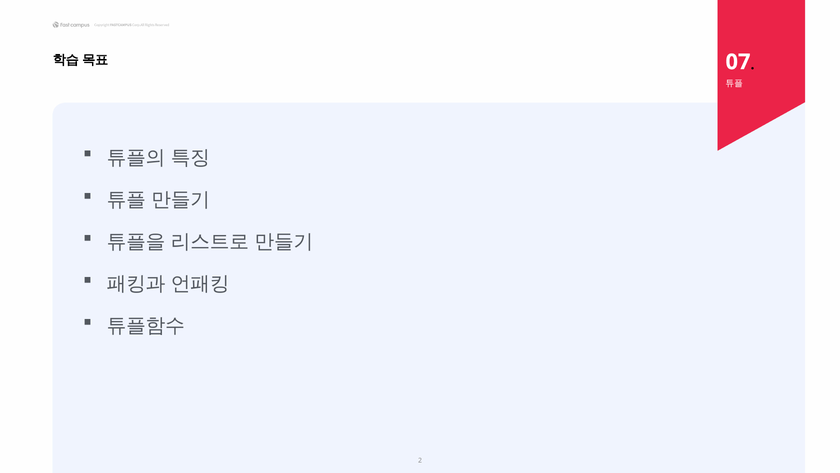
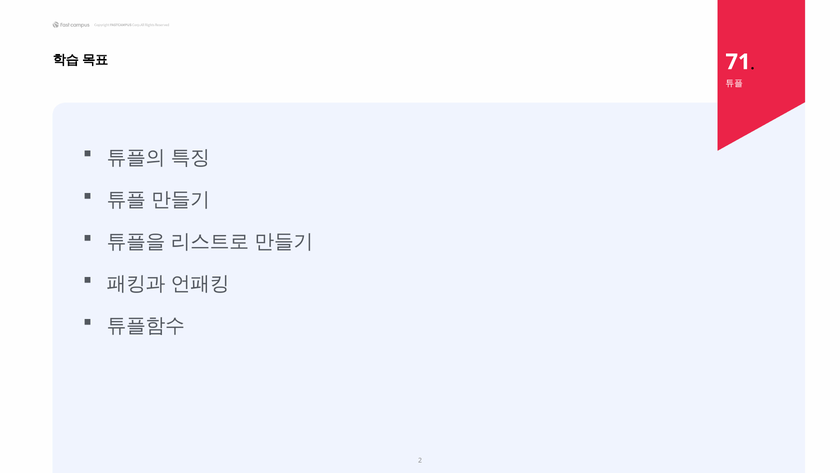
07: 07 -> 71
